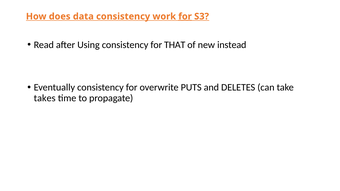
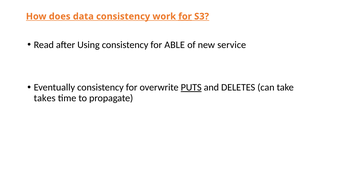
THAT: THAT -> ABLE
instead: instead -> service
PUTS underline: none -> present
